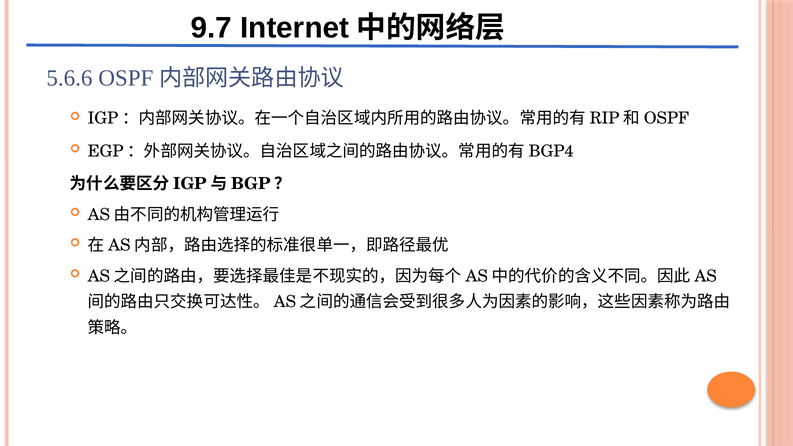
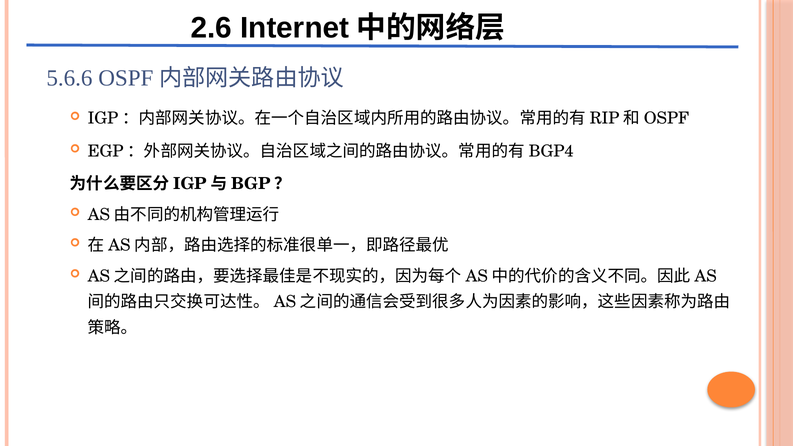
9.7: 9.7 -> 2.6
